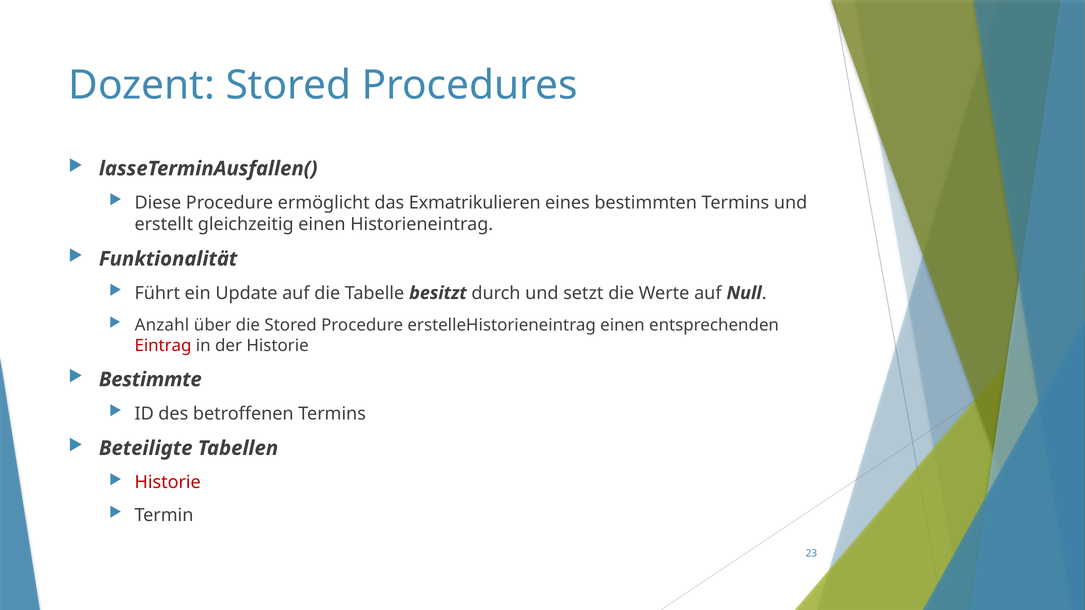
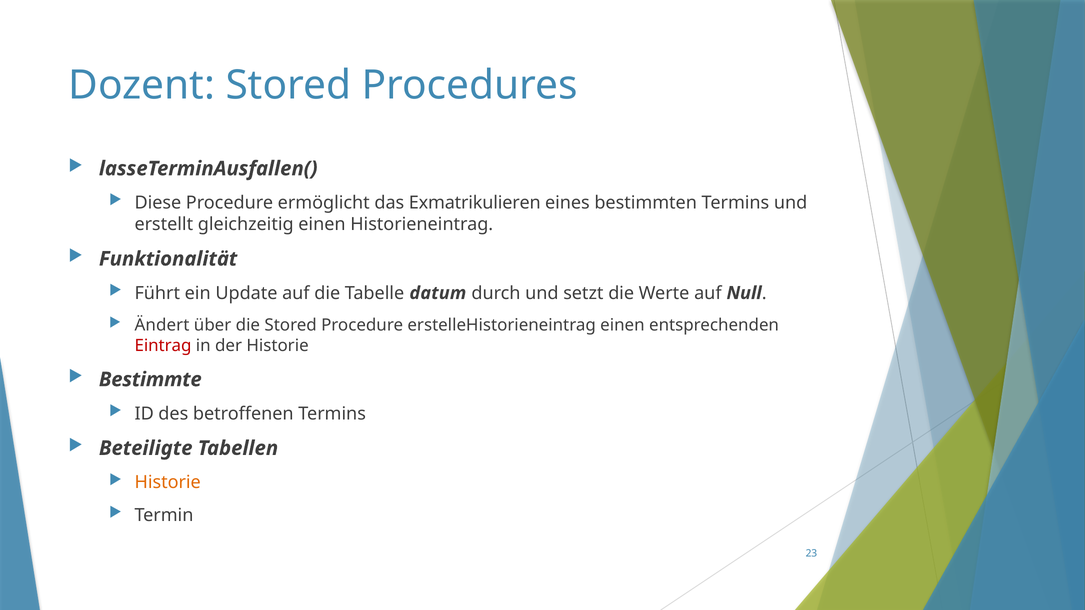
besitzt: besitzt -> datum
Anzahl: Anzahl -> Ändert
Historie at (168, 483) colour: red -> orange
